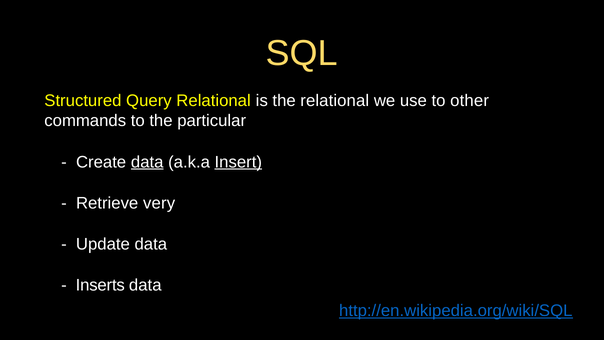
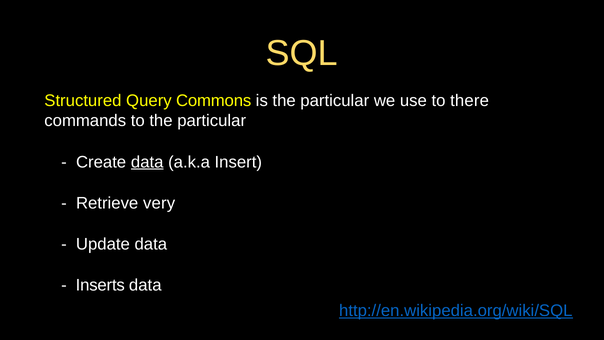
Query Relational: Relational -> Commons
is the relational: relational -> particular
other: other -> there
Insert underline: present -> none
